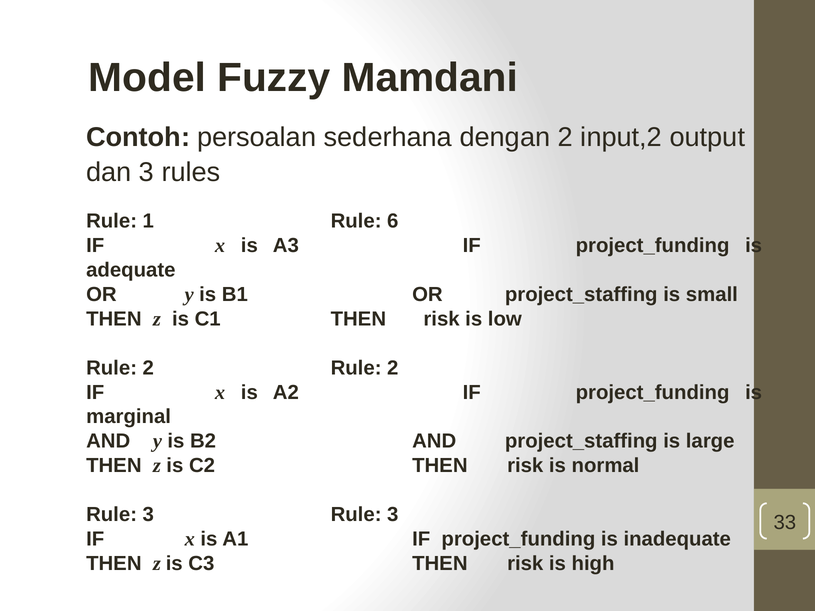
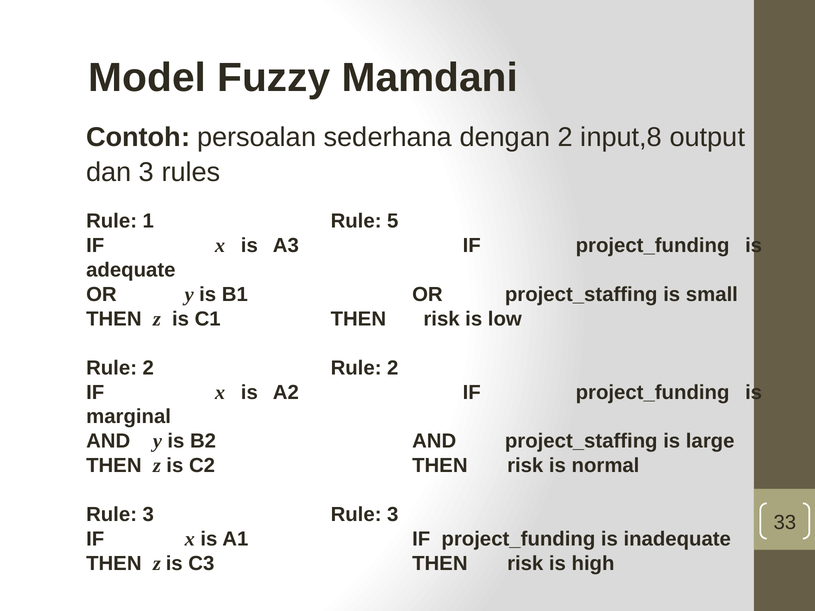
input,2: input,2 -> input,8
6: 6 -> 5
